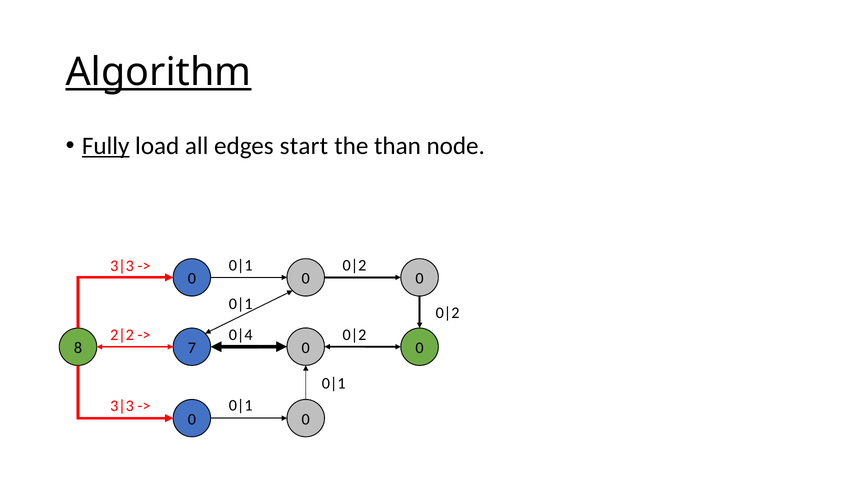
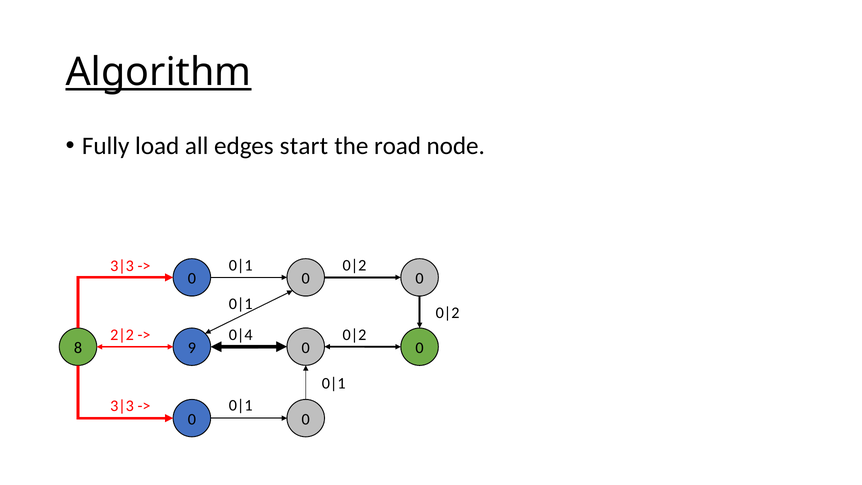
Fully underline: present -> none
than: than -> road
7: 7 -> 9
